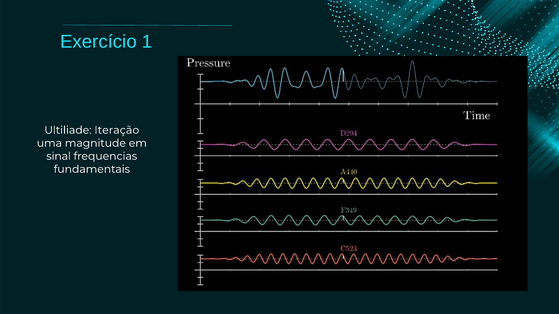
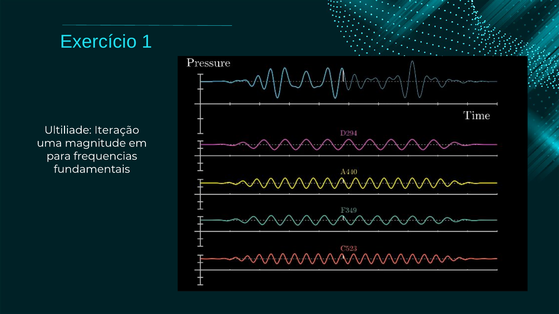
sinal: sinal -> para
